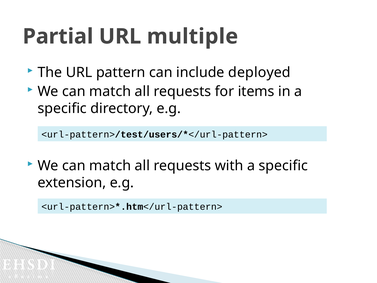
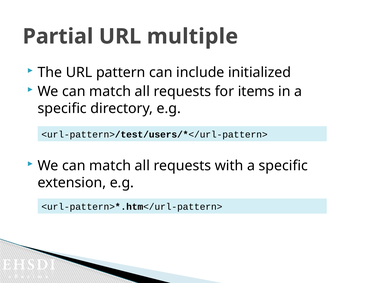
deployed: deployed -> initialized
